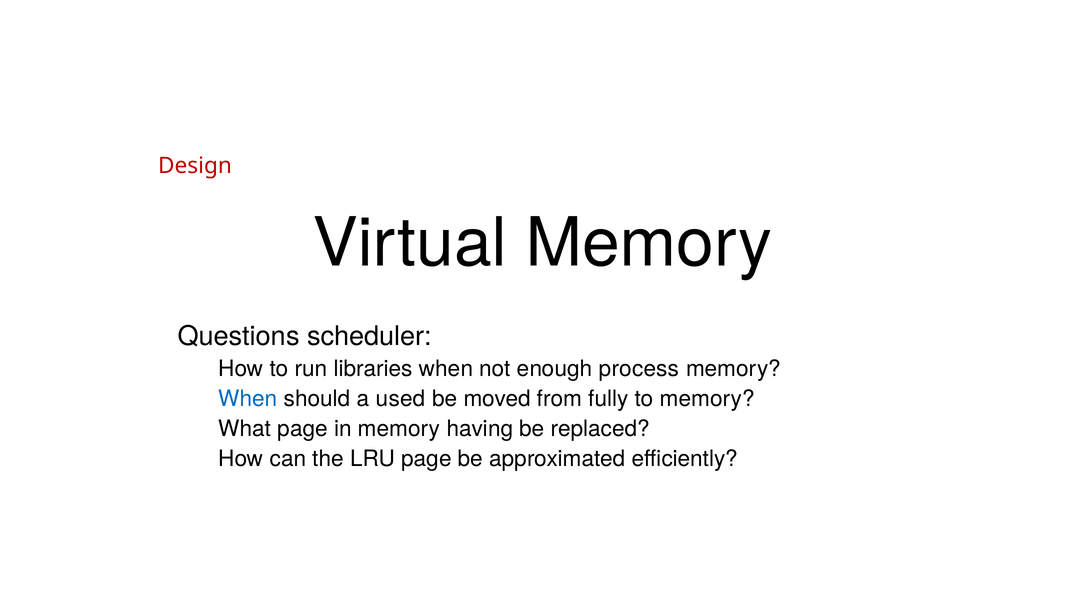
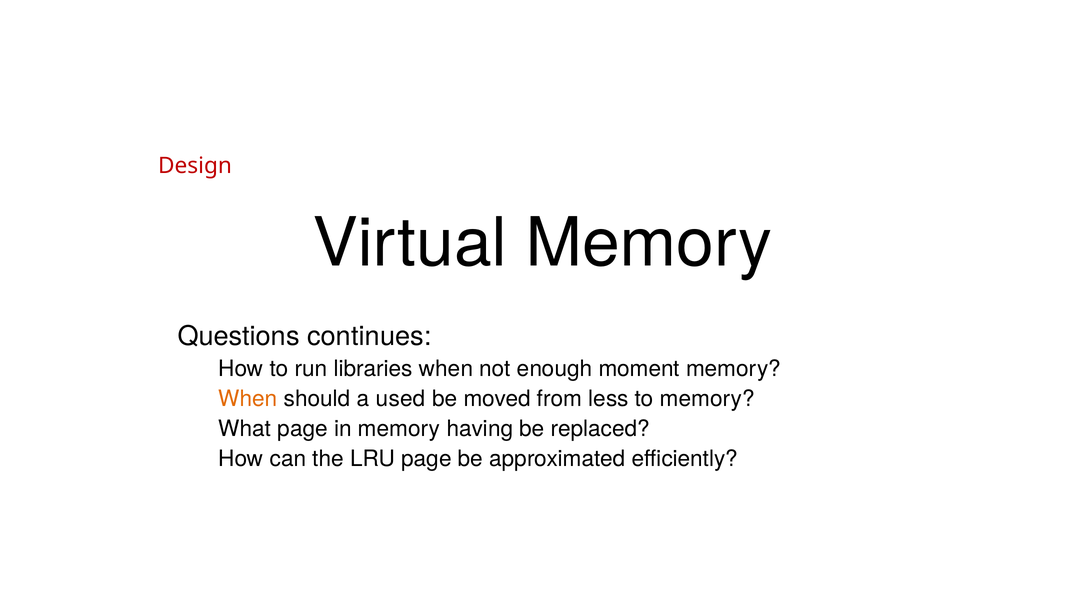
scheduler: scheduler -> continues
process: process -> moment
When at (248, 399) colour: blue -> orange
fully: fully -> less
